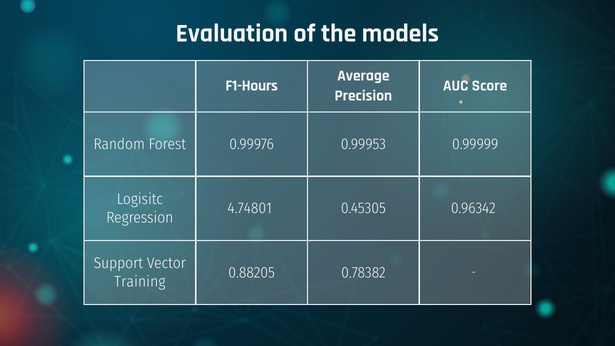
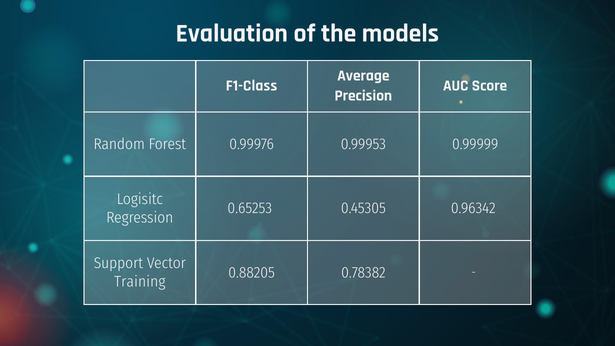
F1-Hours: F1-Hours -> F1-Class
4.74801: 4.74801 -> 0.65253
